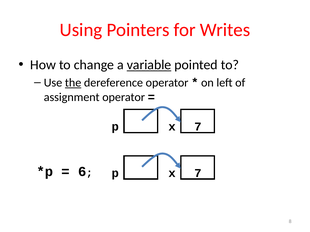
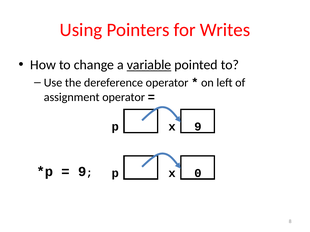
the underline: present -> none
7 at (198, 127): 7 -> 9
6 at (82, 172): 6 -> 9
7 at (198, 173): 7 -> 0
